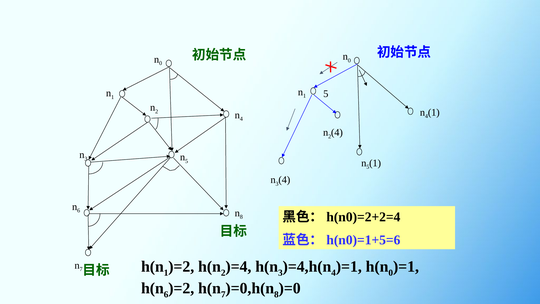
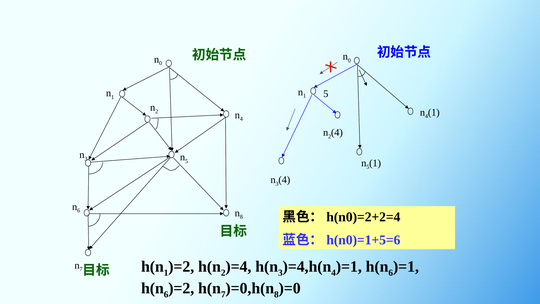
0 at (391, 273): 0 -> 6
